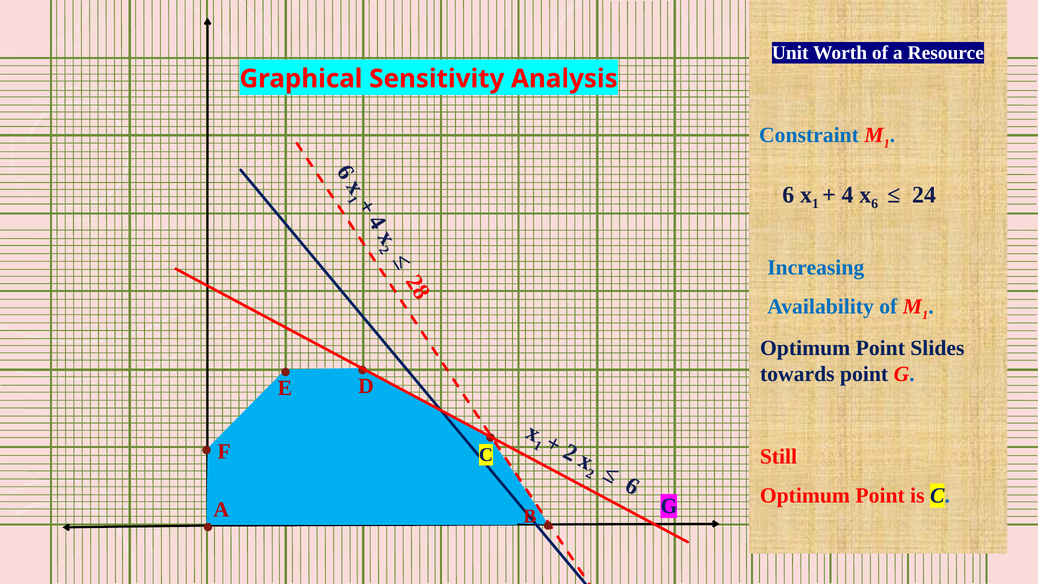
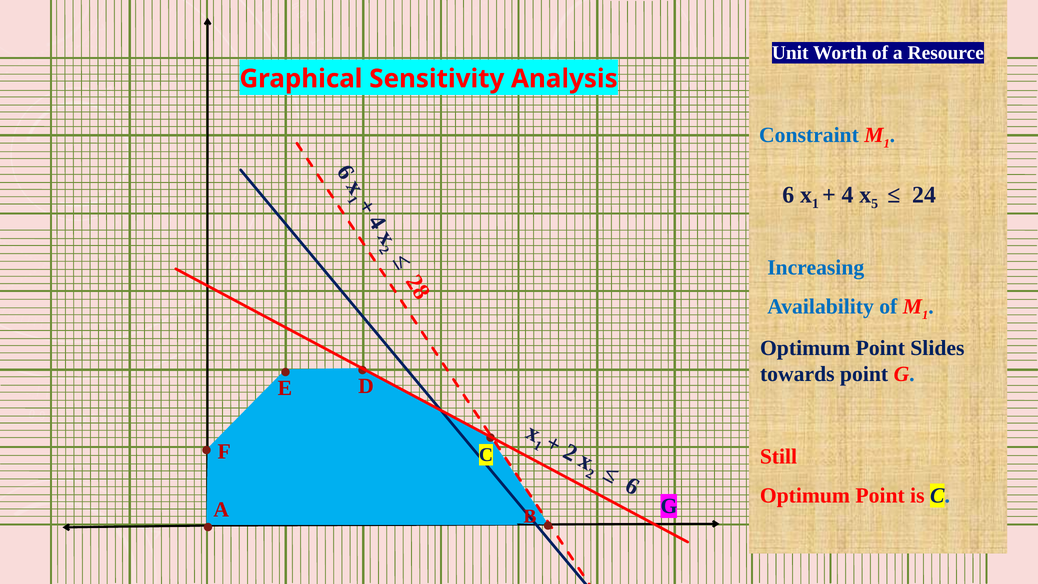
6 at (875, 204): 6 -> 5
